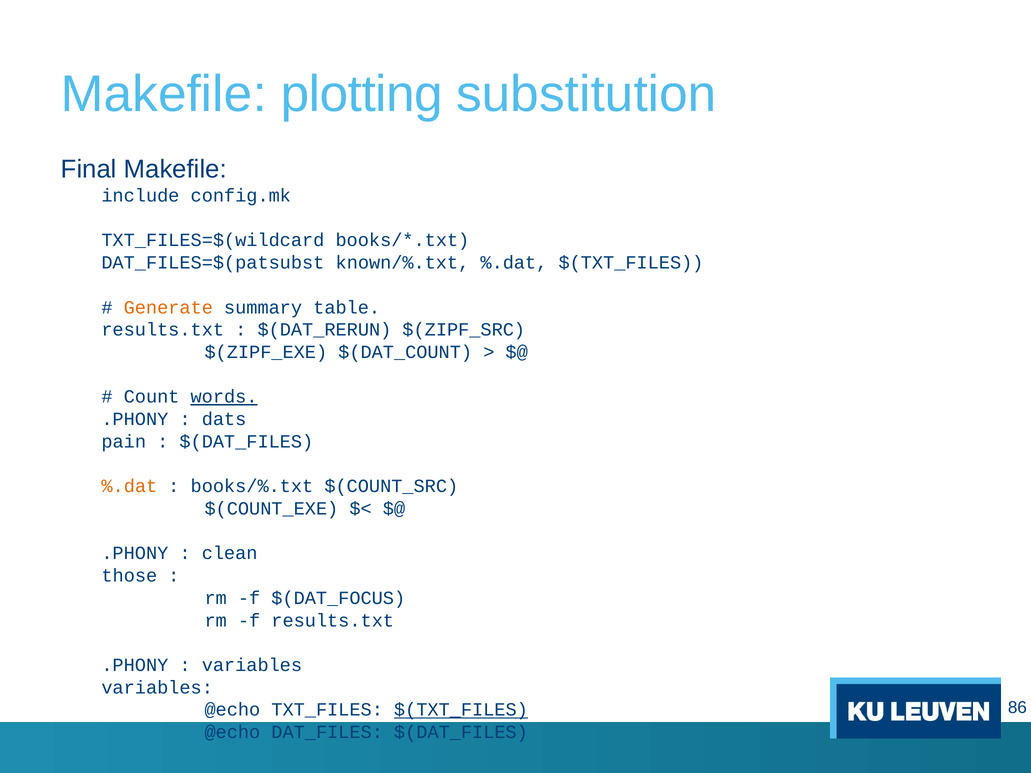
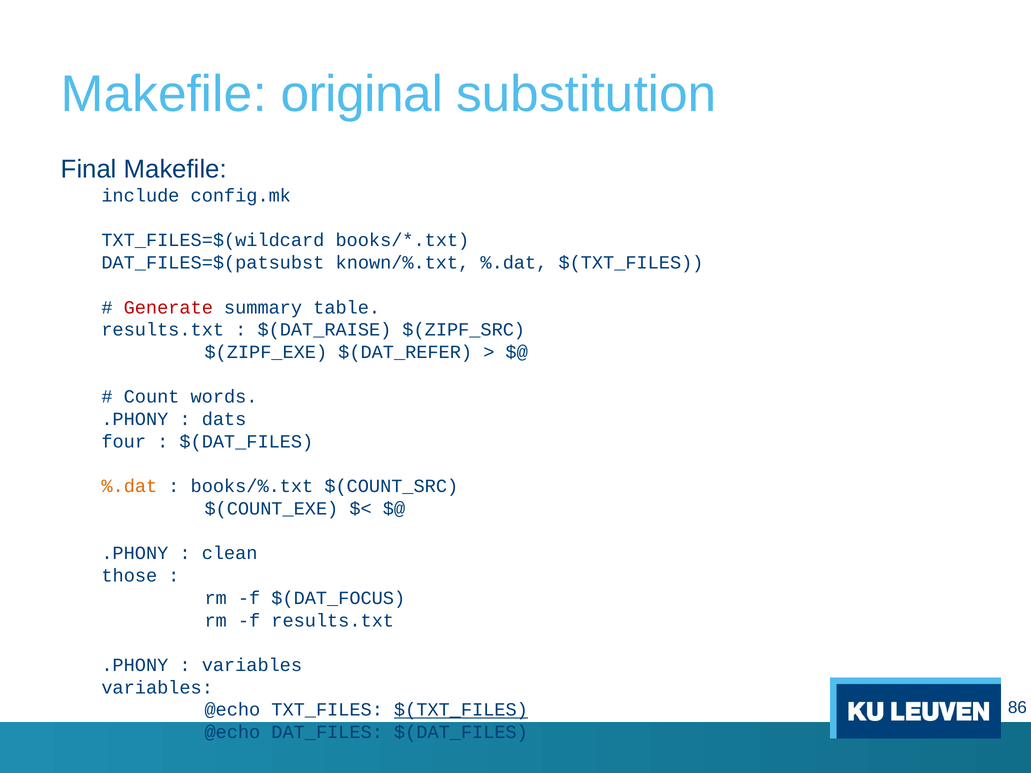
plotting: plotting -> original
Generate colour: orange -> red
$(DAT_RERUN: $(DAT_RERUN -> $(DAT_RAISE
$(DAT_COUNT: $(DAT_COUNT -> $(DAT_REFER
words underline: present -> none
pain: pain -> four
